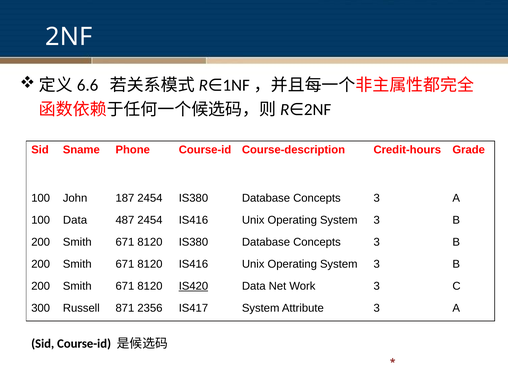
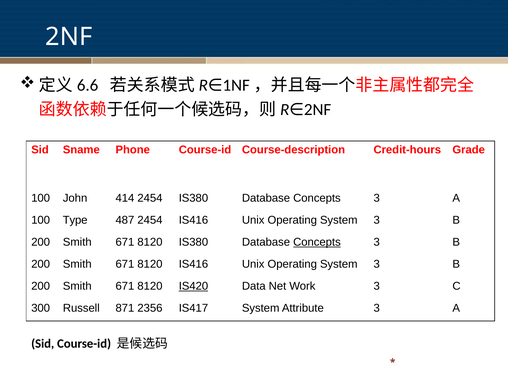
187: 187 -> 414
100 Data: Data -> Type
Concepts at (317, 242) underline: none -> present
